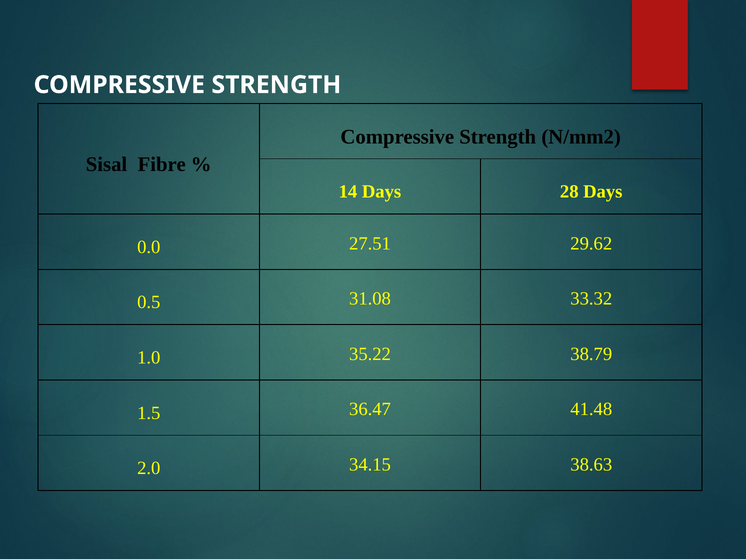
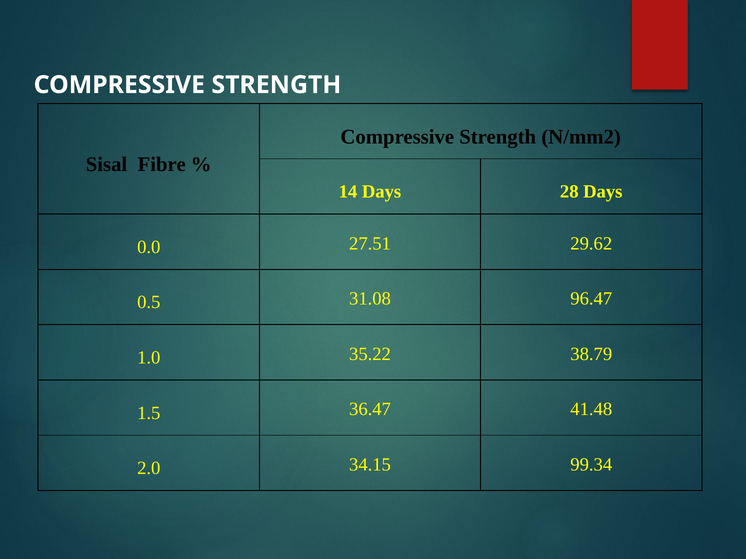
33.32: 33.32 -> 96.47
38.63: 38.63 -> 99.34
